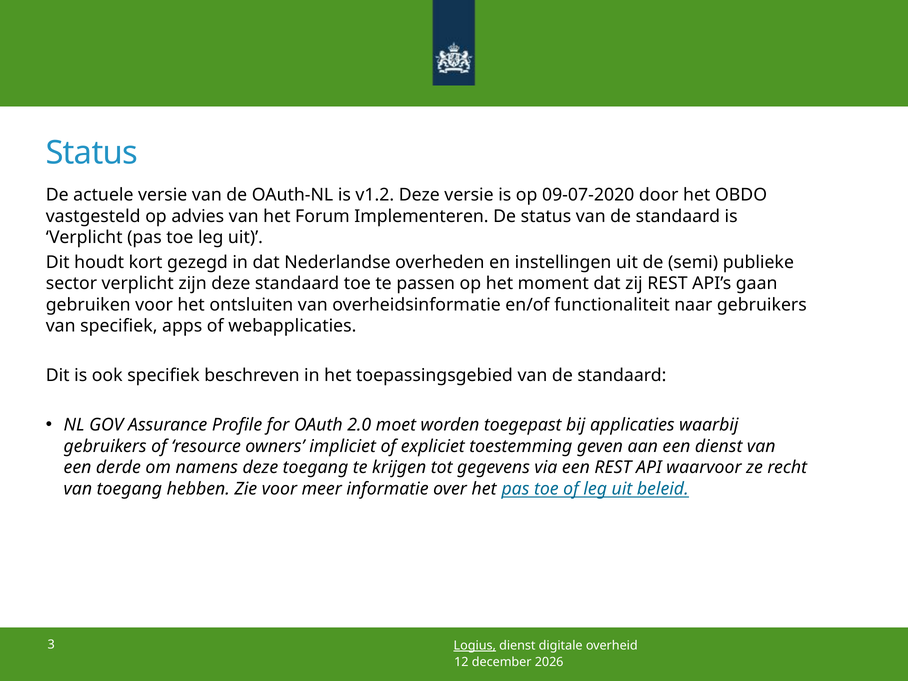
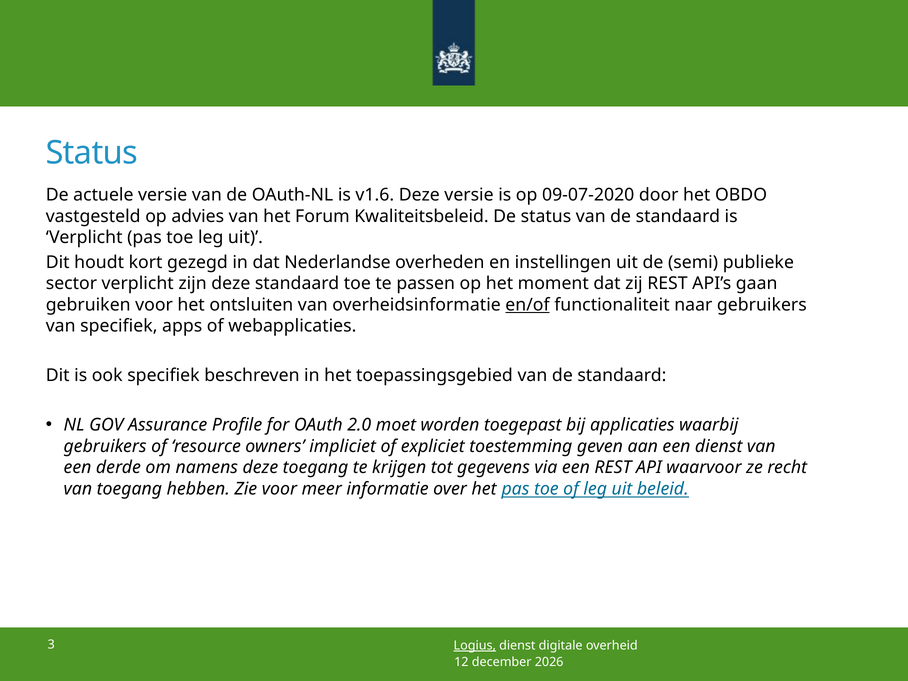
v1.2: v1.2 -> v1.6
Implementeren: Implementeren -> Kwaliteitsbeleid
en/of underline: none -> present
